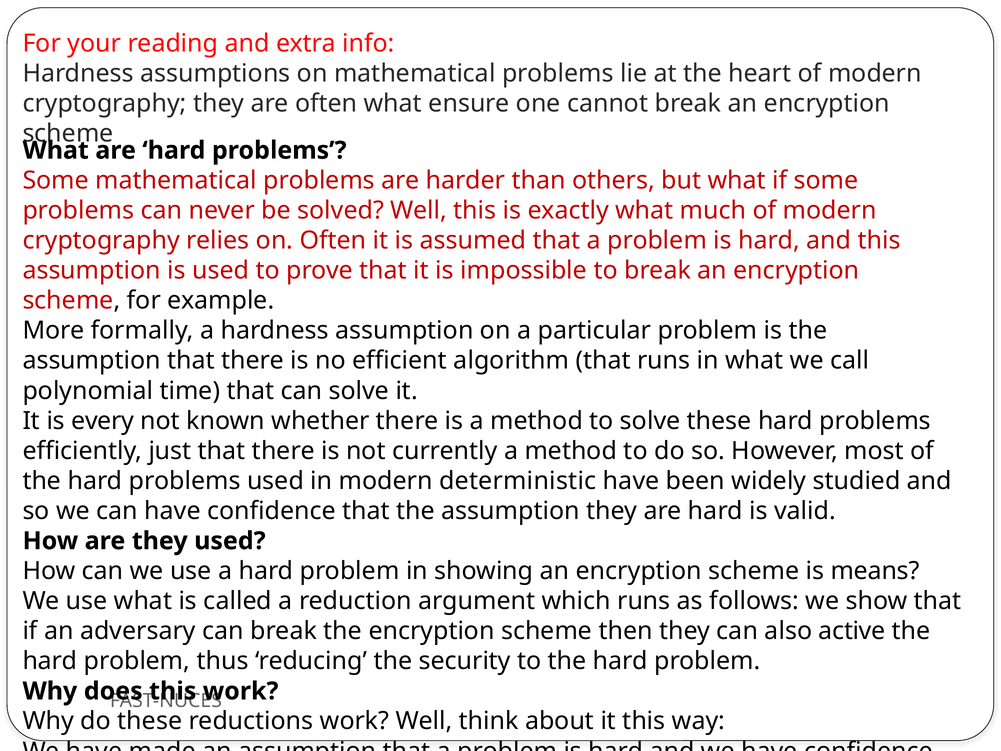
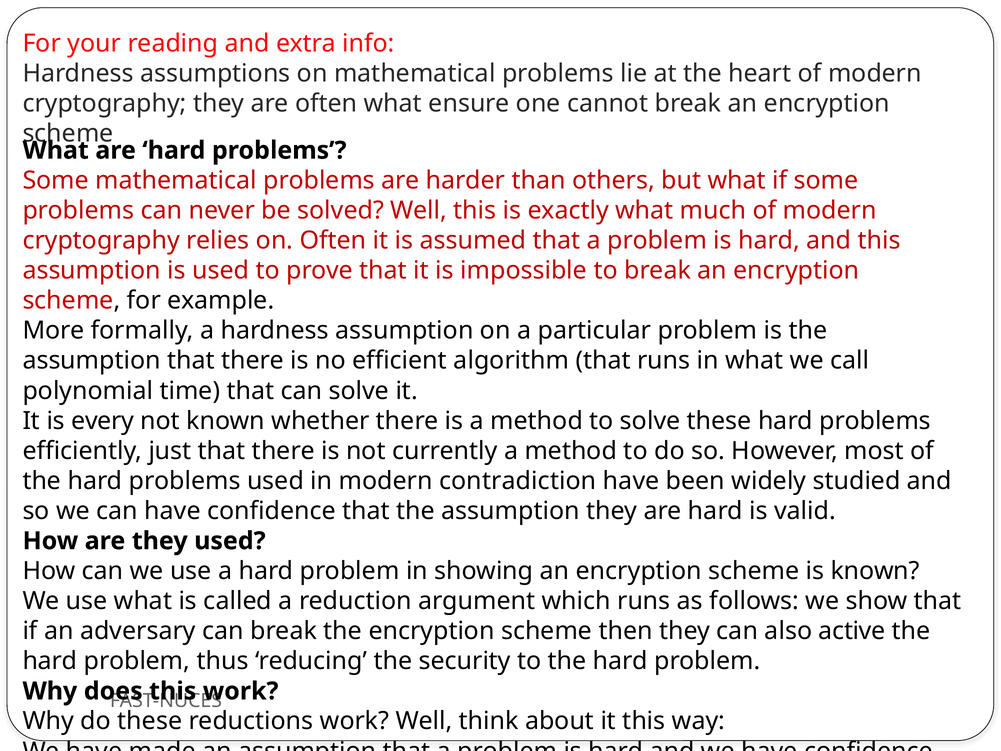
deterministic: deterministic -> contradiction
is means: means -> known
